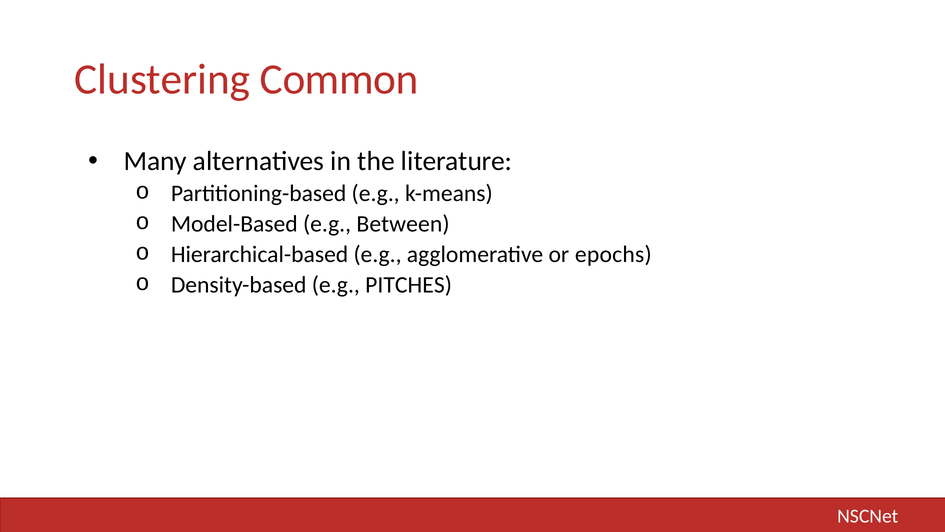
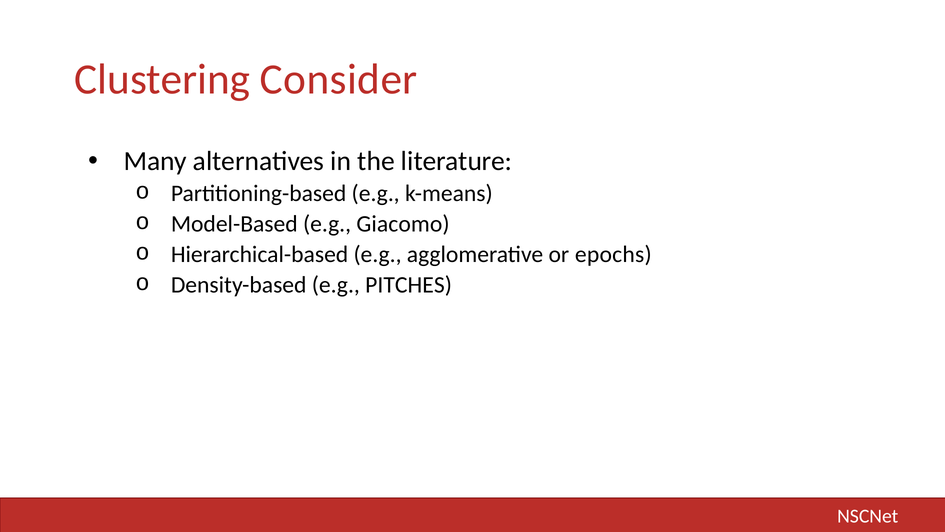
Common: Common -> Consider
Between: Between -> Giacomo
